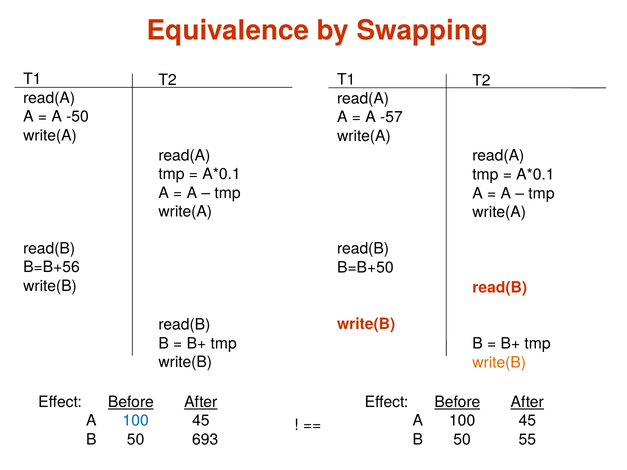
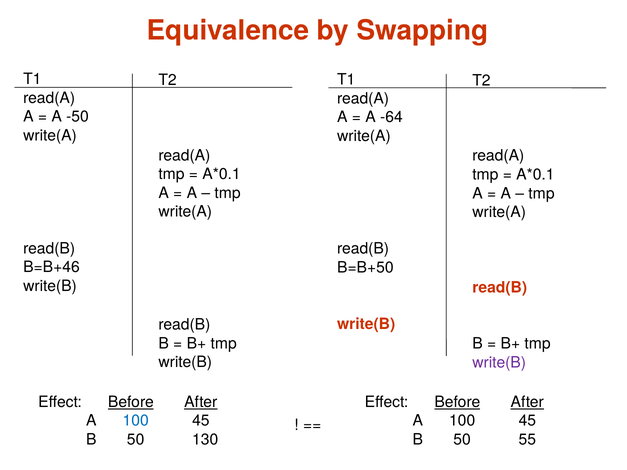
-57: -57 -> -64
B=B+56: B=B+56 -> B=B+46
write(B at (499, 363) colour: orange -> purple
693: 693 -> 130
